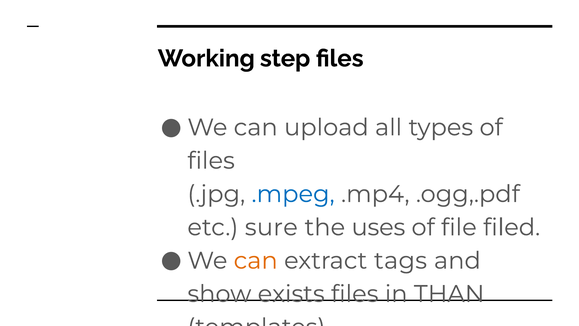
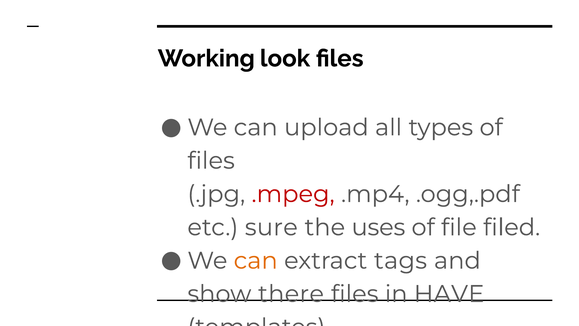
step: step -> look
.mpeg colour: blue -> red
exists: exists -> there
THAN: THAN -> HAVE
